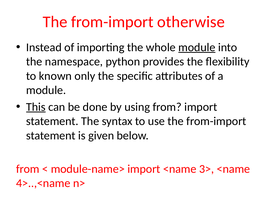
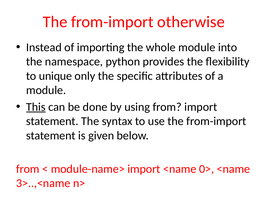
module at (197, 47) underline: present -> none
known: known -> unique
3>: 3> -> 0>
4>..,<name: 4>..,<name -> 3>..,<name
